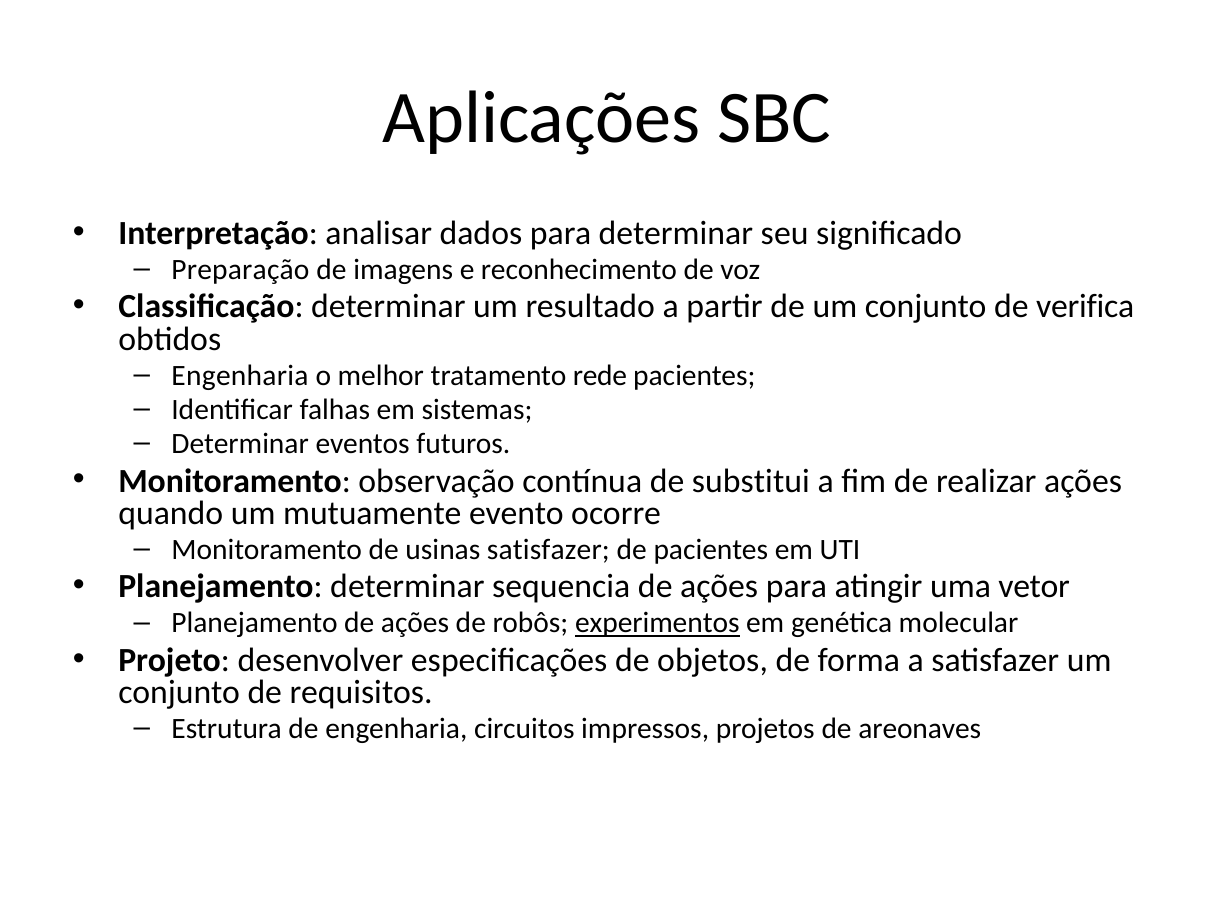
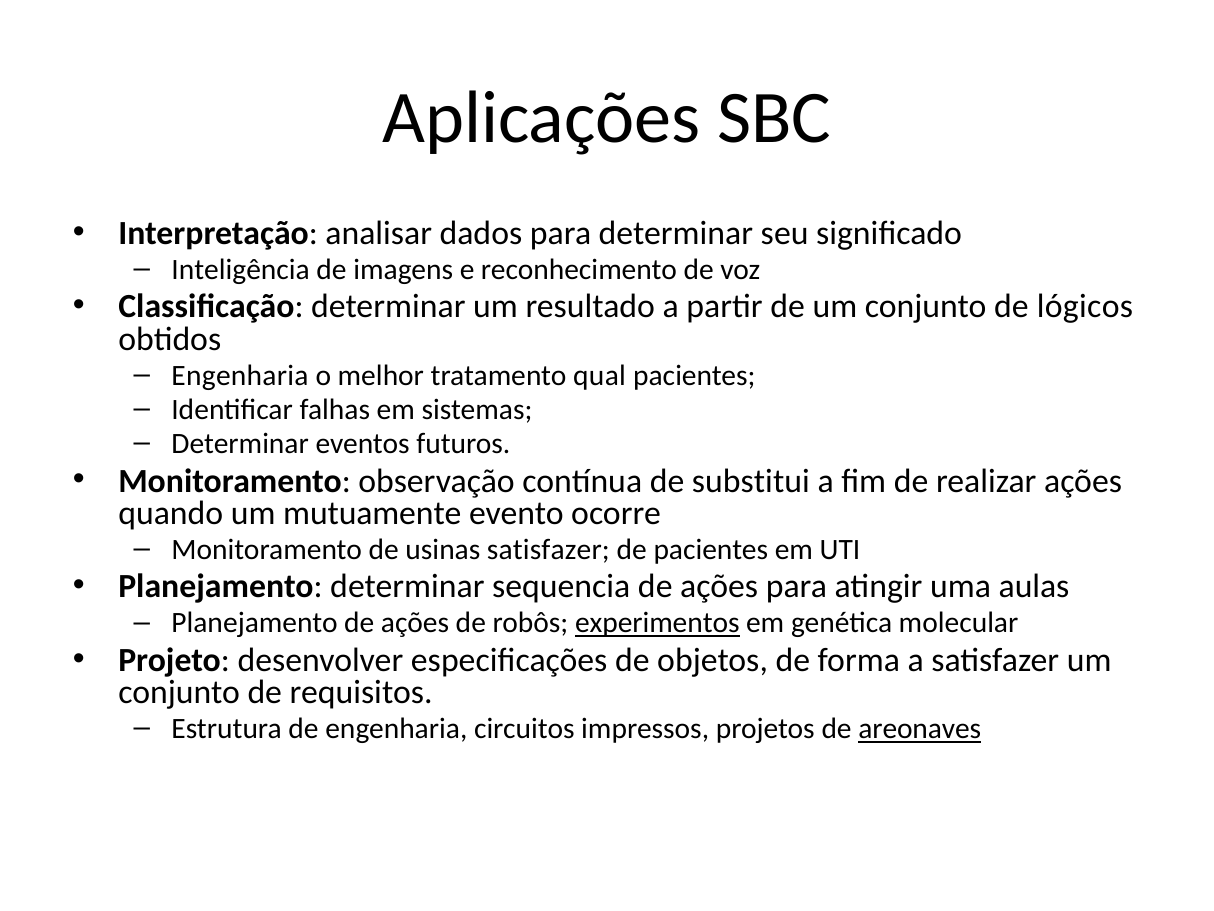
Preparação: Preparação -> Inteligência
verifica: verifica -> lógicos
rede: rede -> qual
vetor: vetor -> aulas
areonaves underline: none -> present
